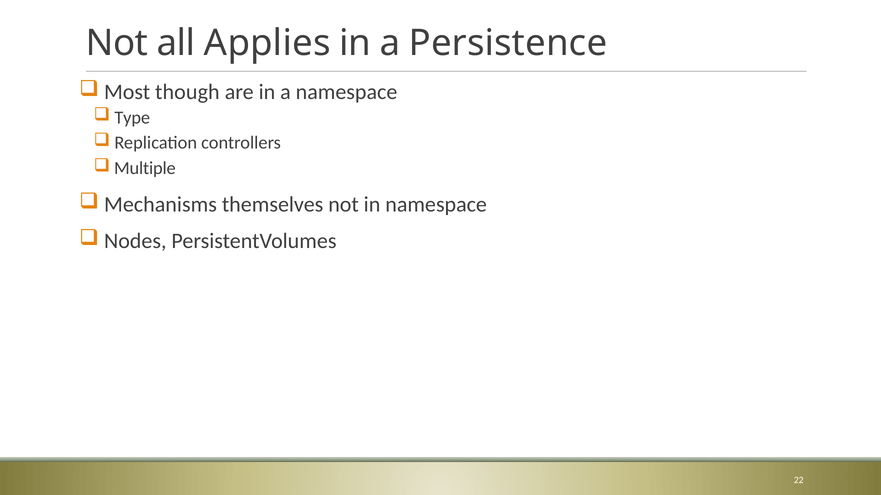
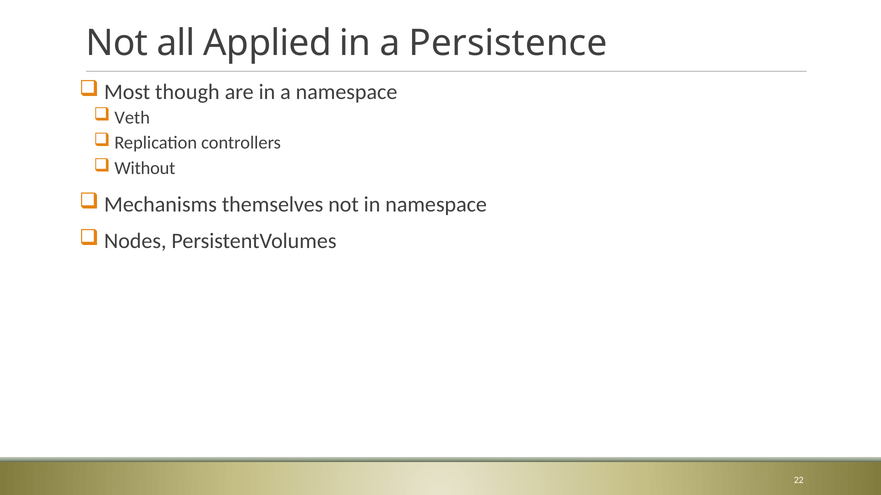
Applies: Applies -> Applied
Type: Type -> Veth
Multiple: Multiple -> Without
